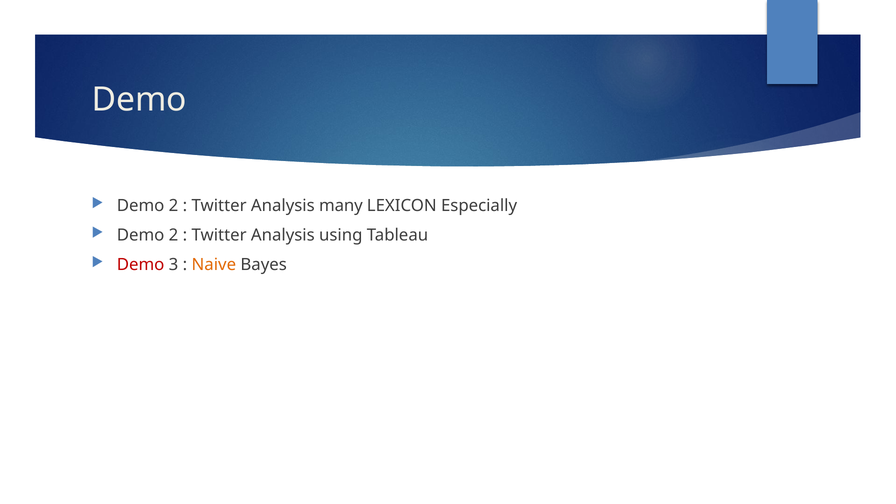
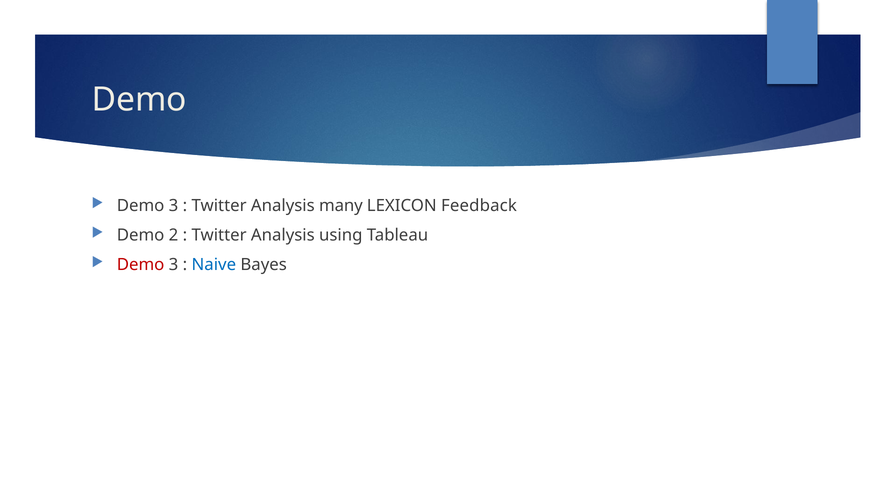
2 at (174, 206): 2 -> 3
Especially: Especially -> Feedback
Naive colour: orange -> blue
